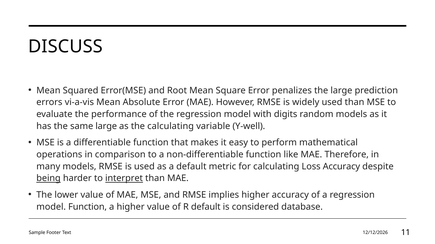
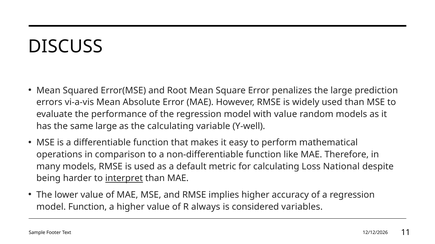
with digits: digits -> value
Loss Accuracy: Accuracy -> National
being underline: present -> none
R default: default -> always
database: database -> variables
